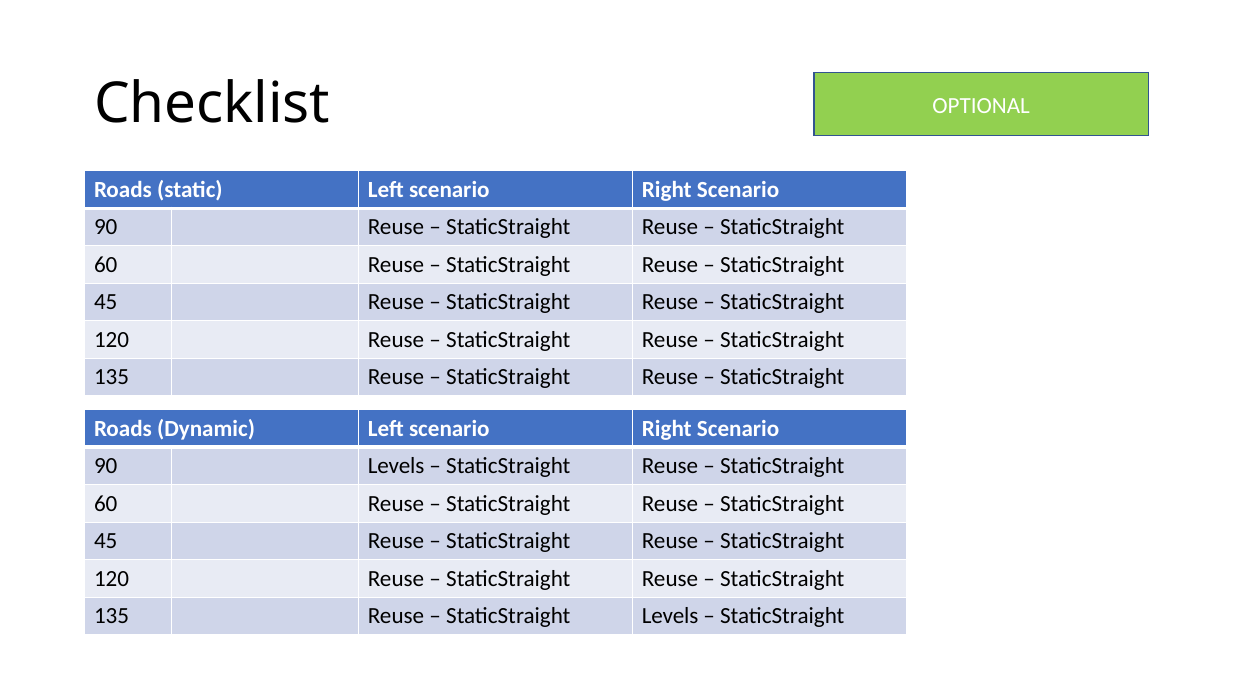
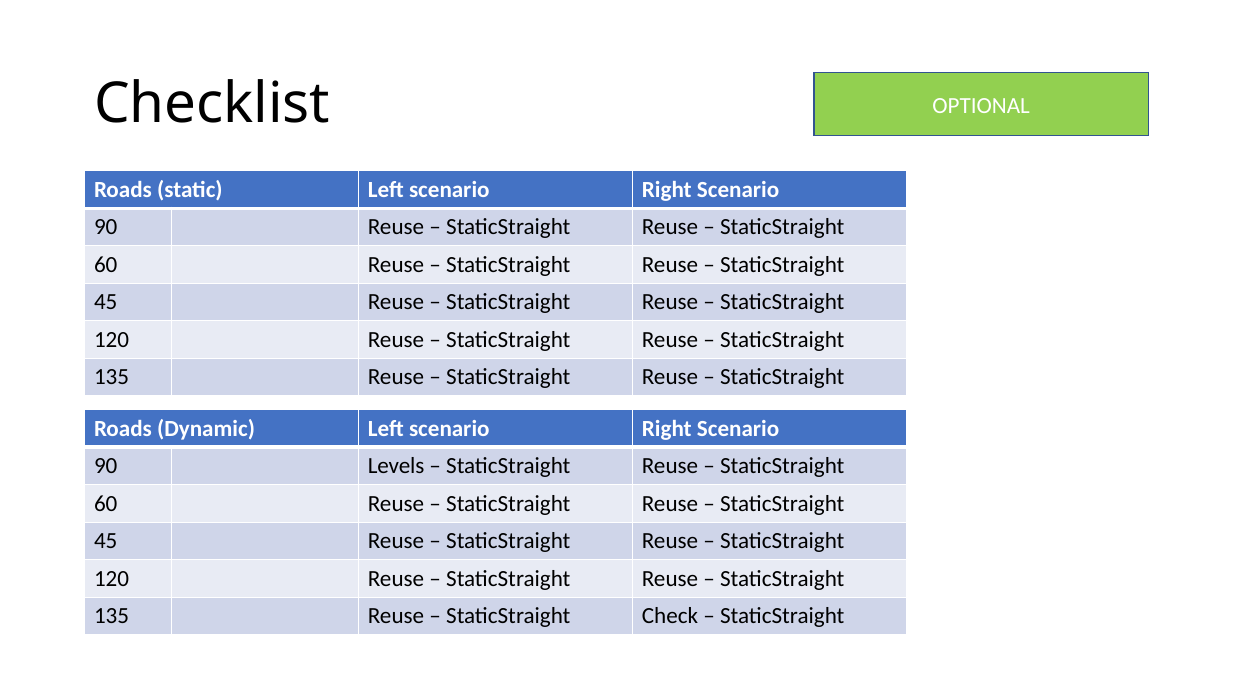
StaticStraight Levels: Levels -> Check
